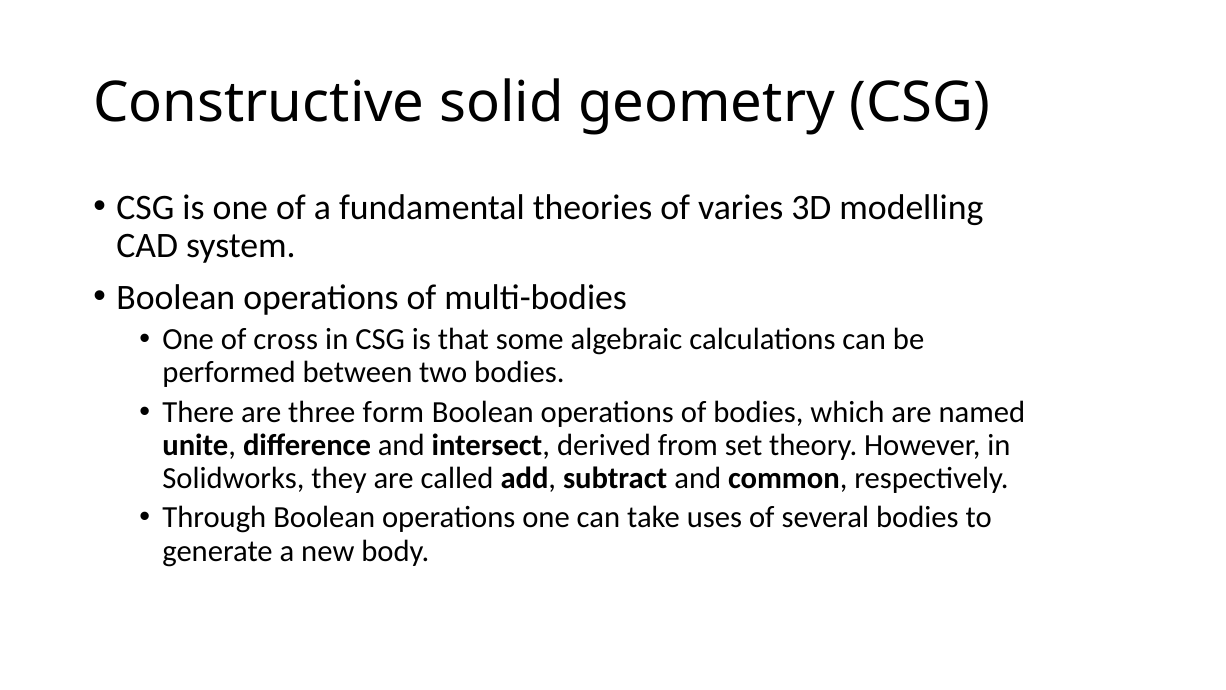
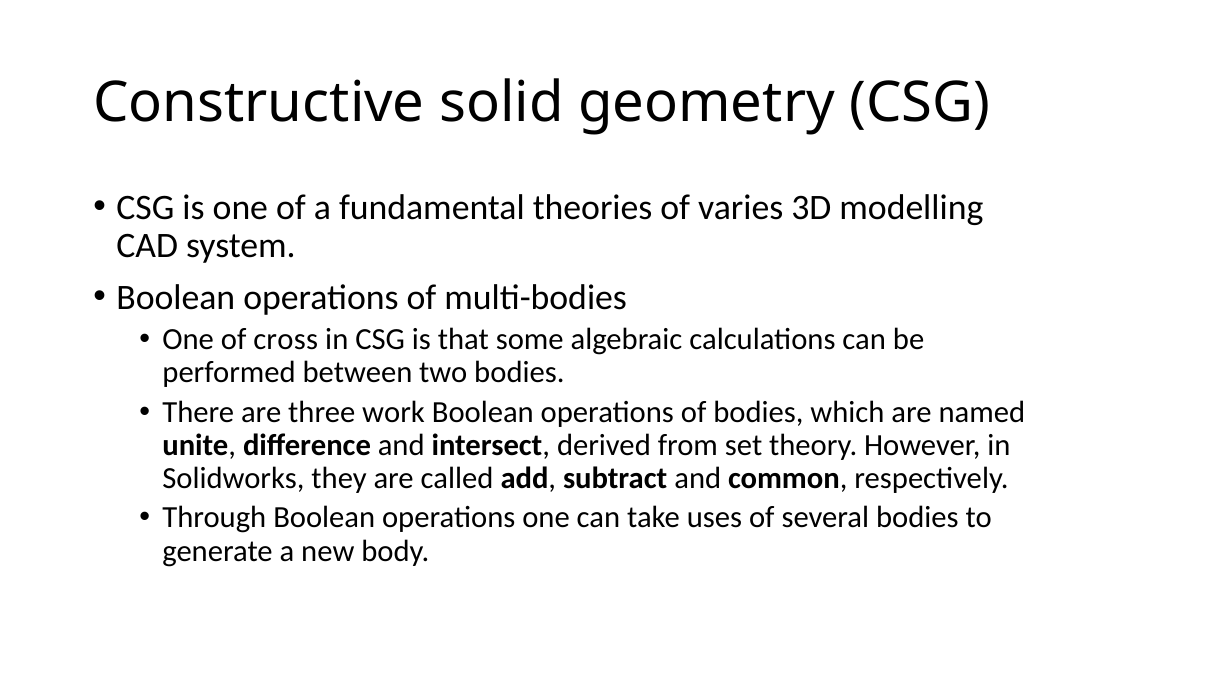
form: form -> work
